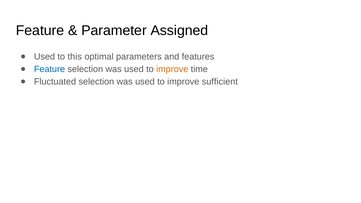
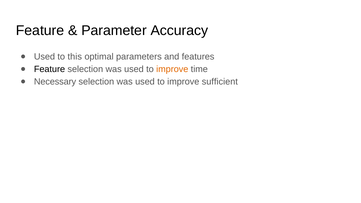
Assigned: Assigned -> Accuracy
Feature at (49, 69) colour: blue -> black
Fluctuated: Fluctuated -> Necessary
